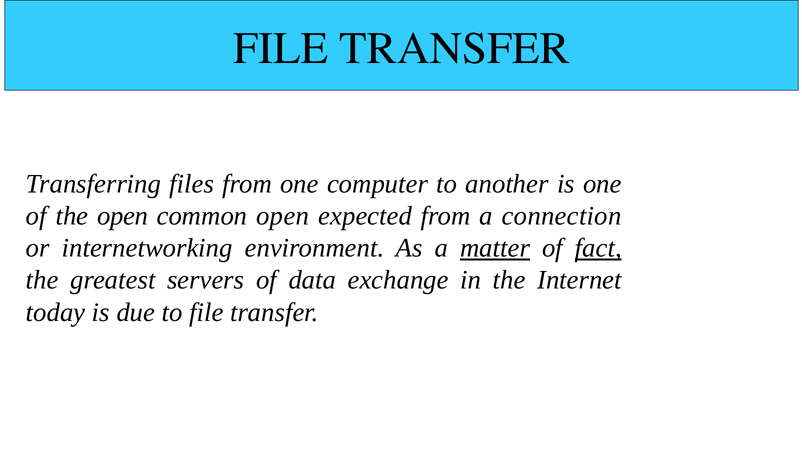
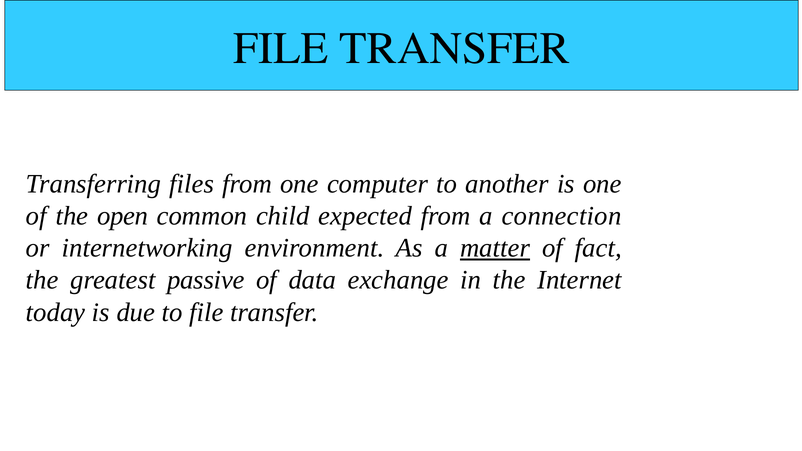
common open: open -> child
fact underline: present -> none
servers: servers -> passive
